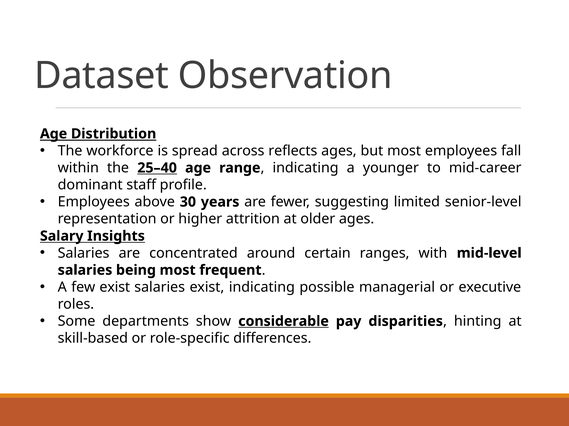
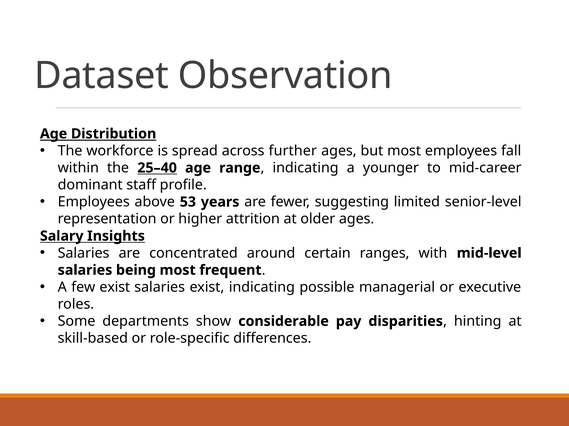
reflects: reflects -> further
30: 30 -> 53
considerable underline: present -> none
